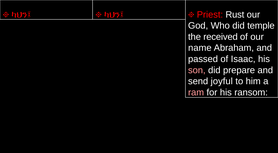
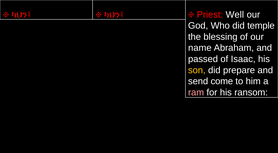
Rust: Rust -> Well
received: received -> blessing
son colour: pink -> yellow
joyful: joyful -> come
